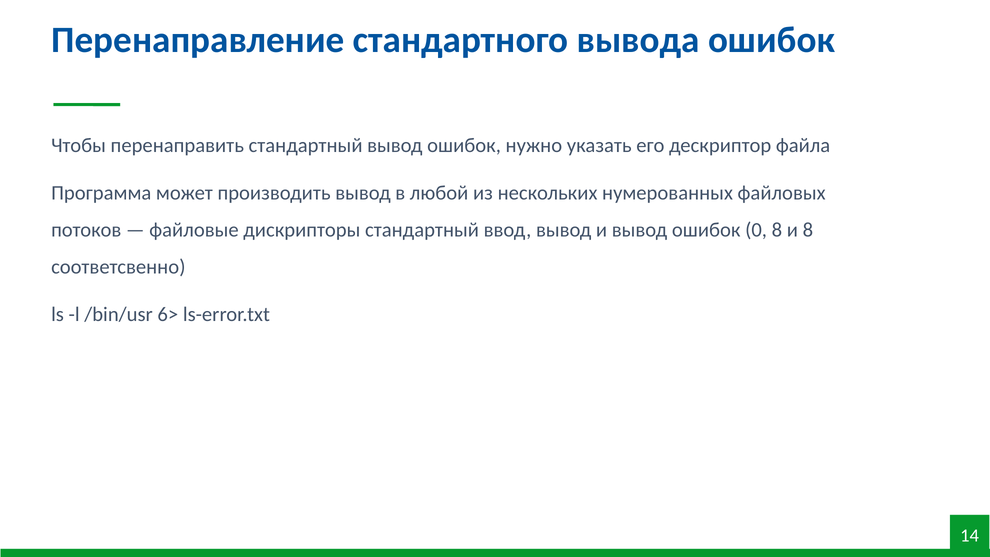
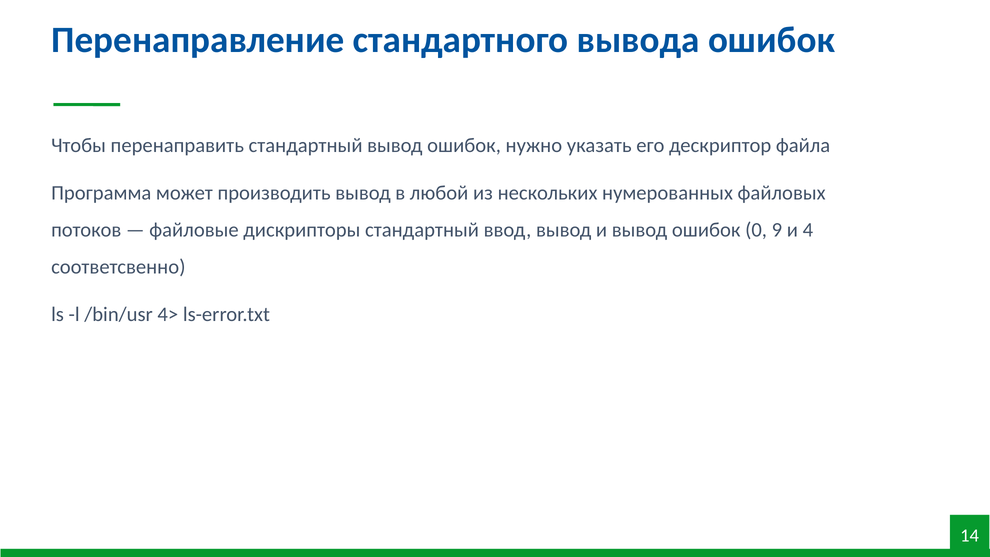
0 8: 8 -> 9
и 8: 8 -> 4
6>: 6> -> 4>
